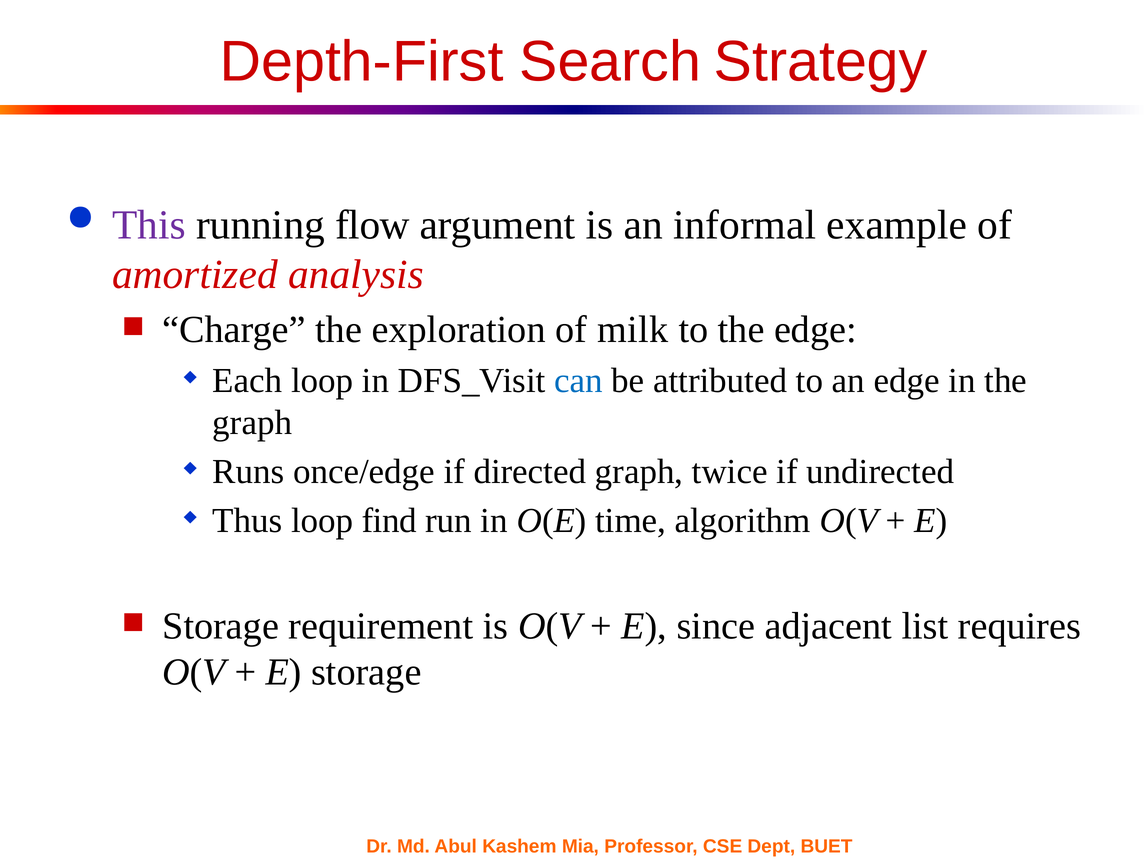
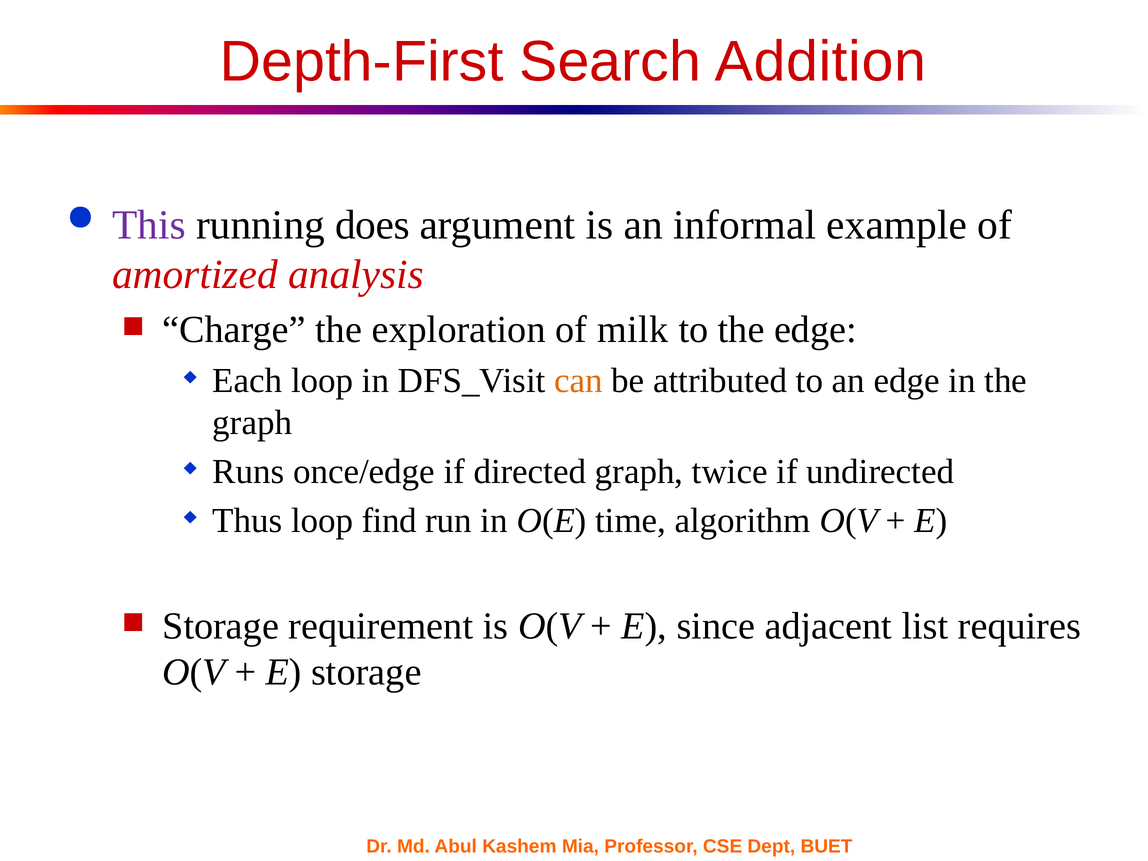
Strategy: Strategy -> Addition
flow: flow -> does
can colour: blue -> orange
